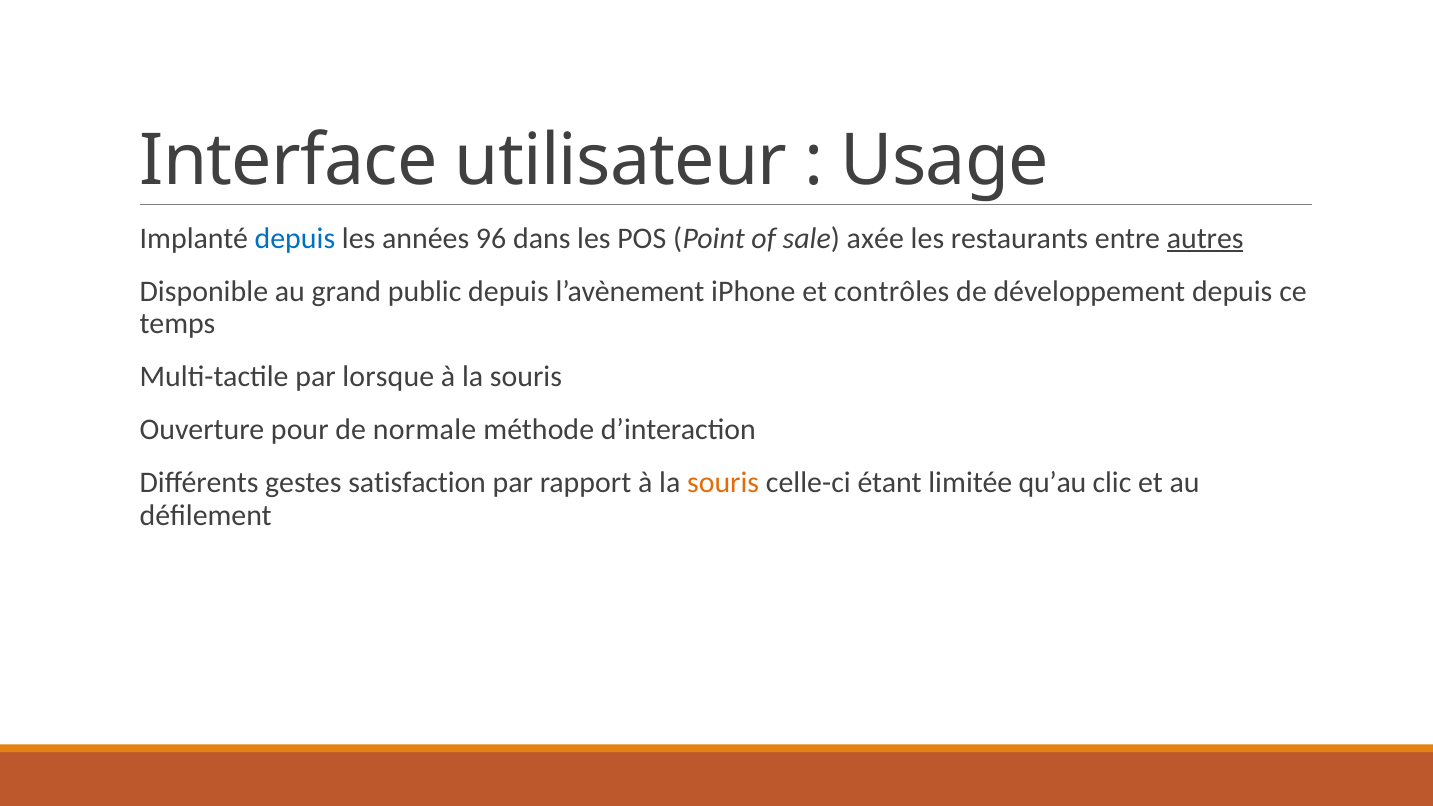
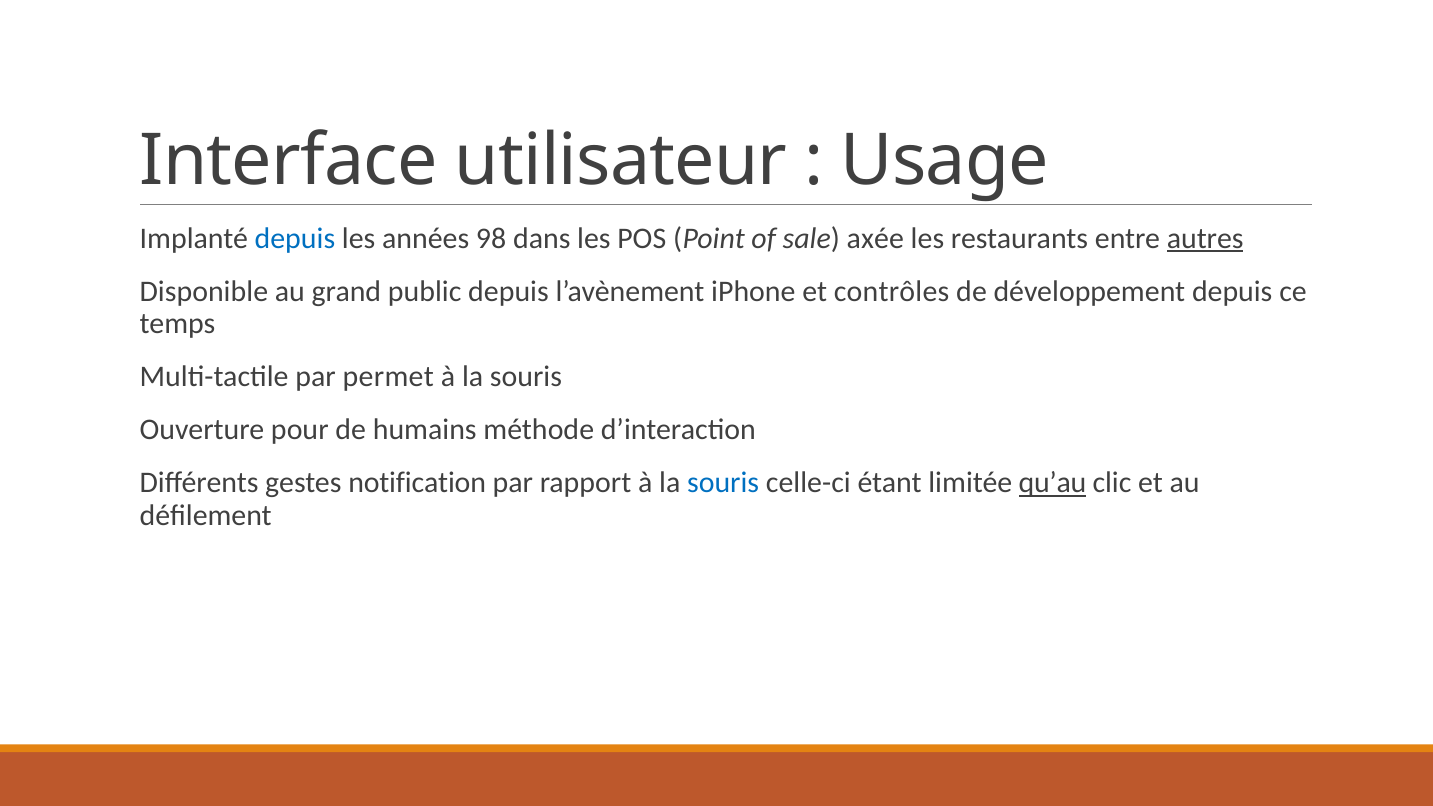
96: 96 -> 98
lorsque: lorsque -> permet
normale: normale -> humains
satisfaction: satisfaction -> notification
souris at (723, 483) colour: orange -> blue
qu’au underline: none -> present
